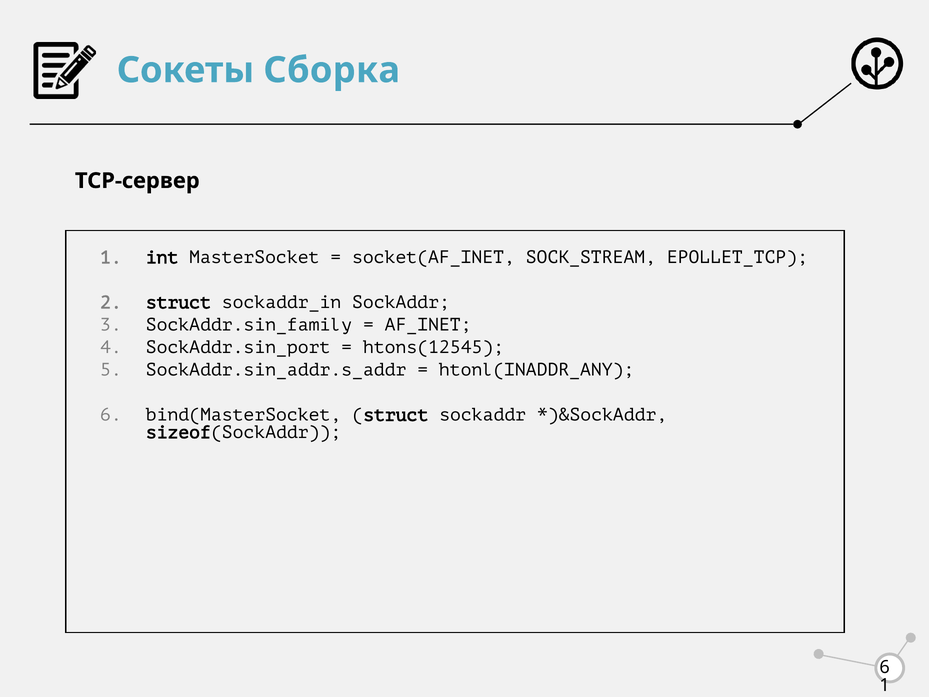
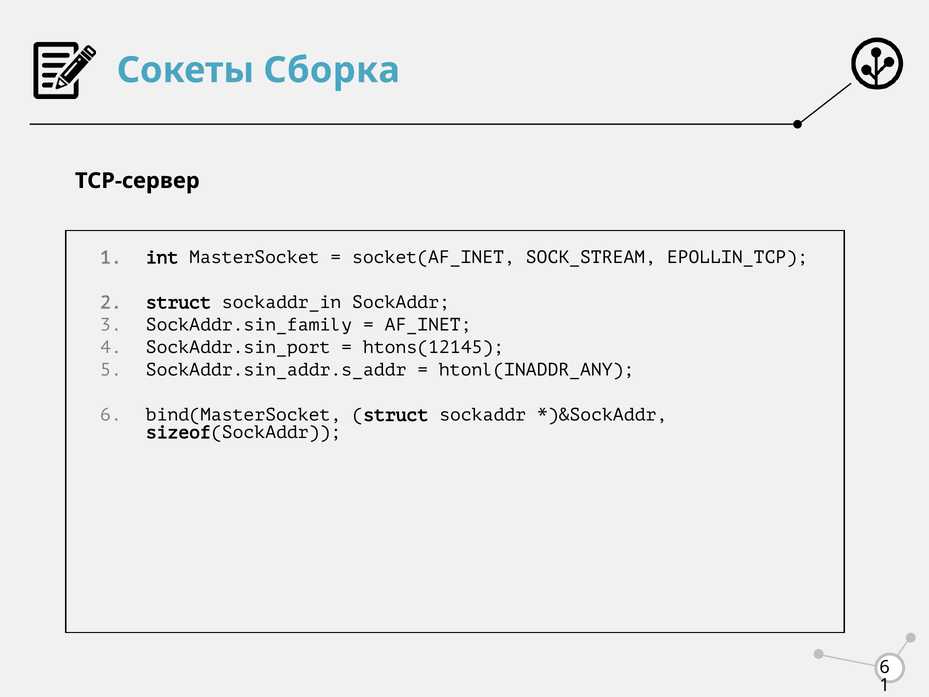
EPOLLET_TCP: EPOLLET_TCP -> EPOLLIN_TCP
htons(12545: htons(12545 -> htons(12145
